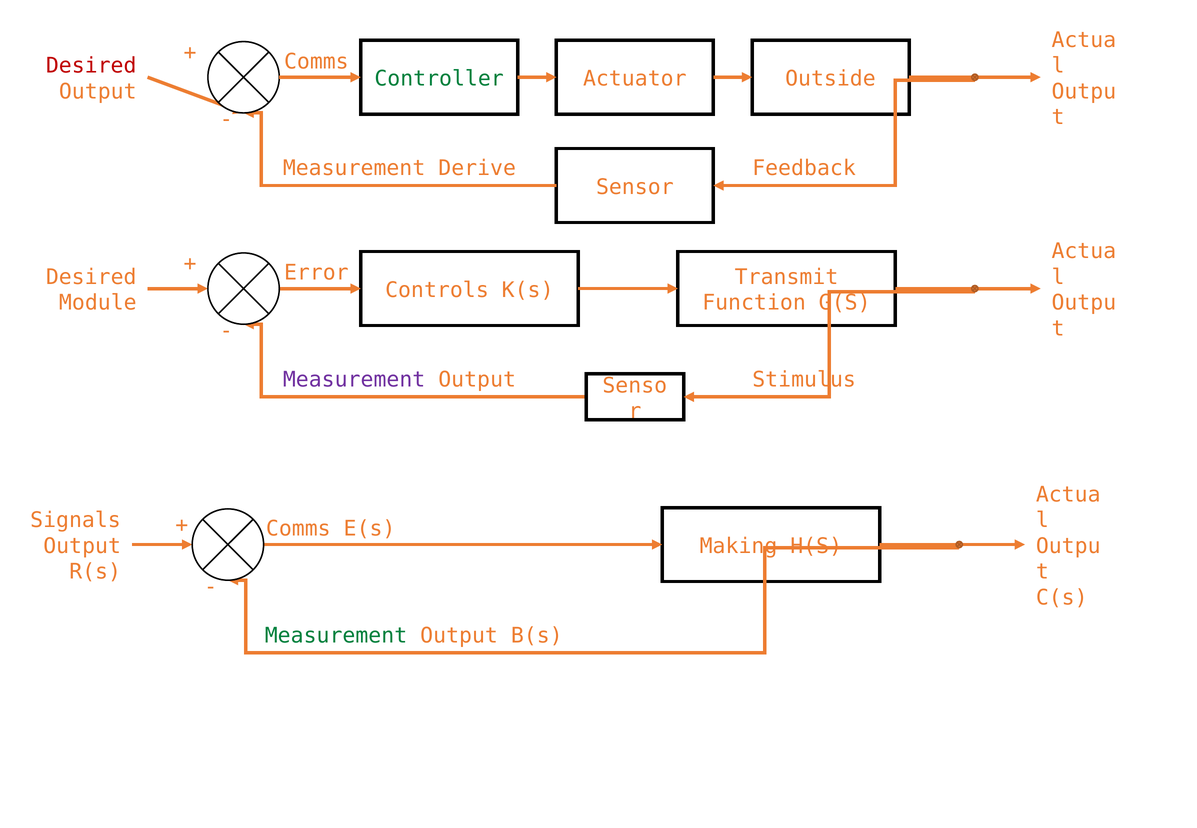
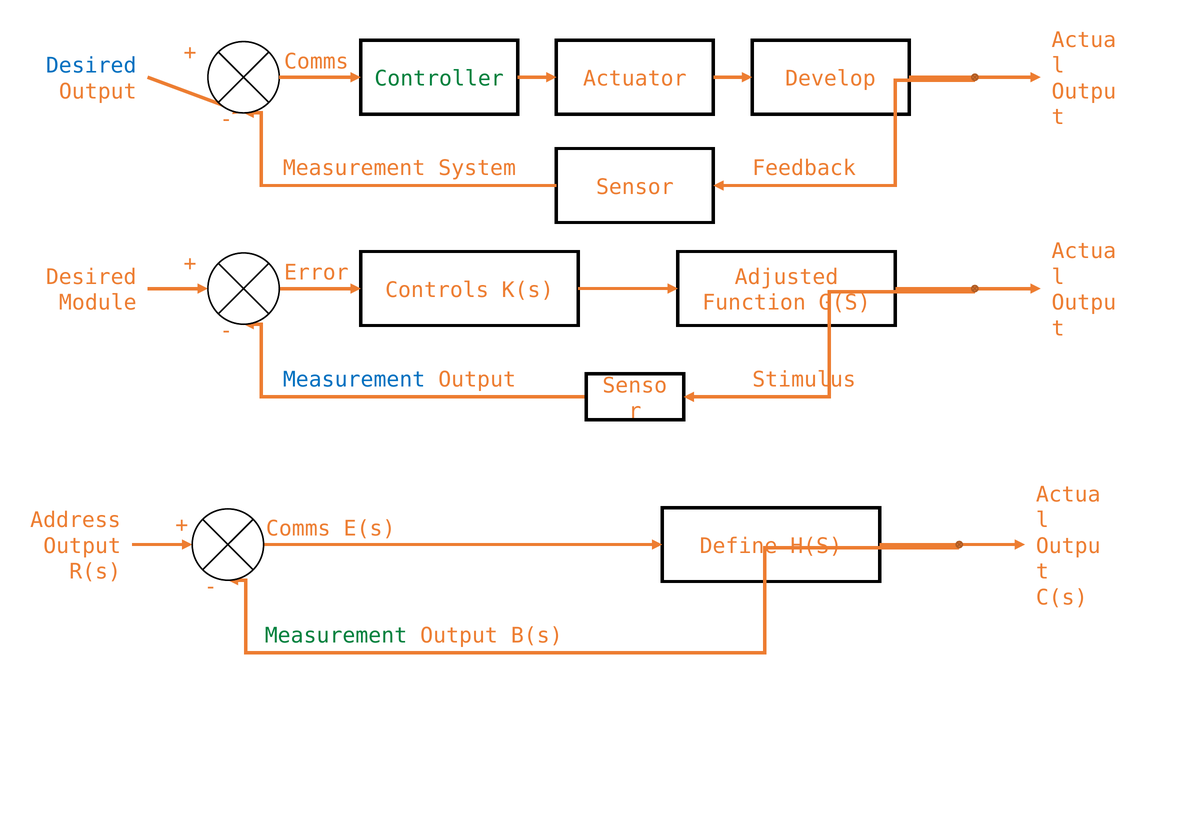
Desired at (91, 66) colour: red -> blue
Outside: Outside -> Develop
Derive: Derive -> System
Transmit: Transmit -> Adjusted
Measurement at (354, 380) colour: purple -> blue
Signals: Signals -> Address
Making: Making -> Define
